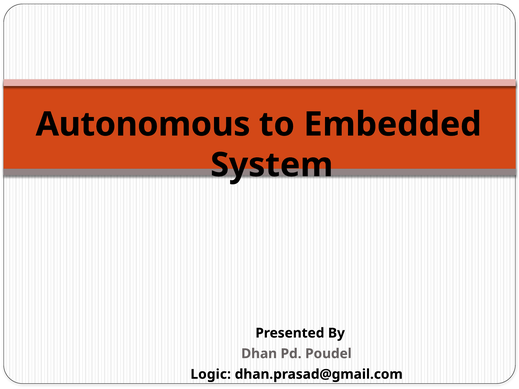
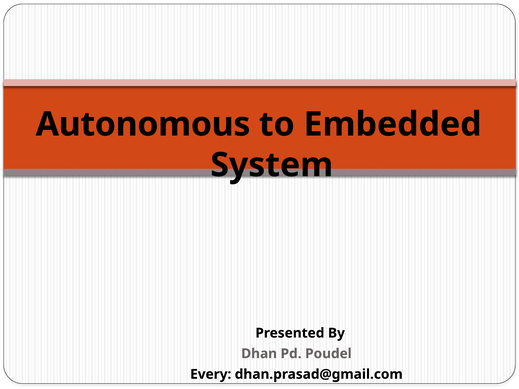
Logic: Logic -> Every
